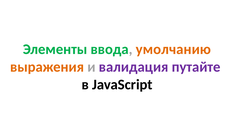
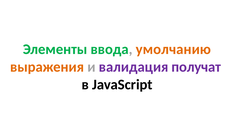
путайте: путайте -> получат
